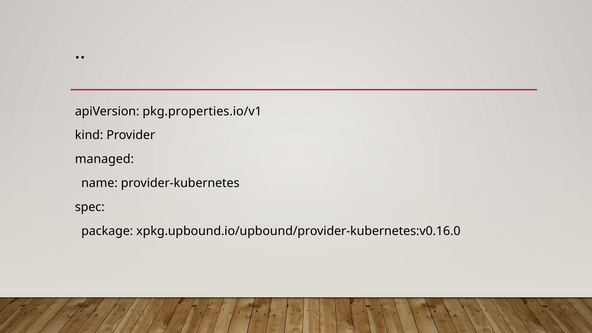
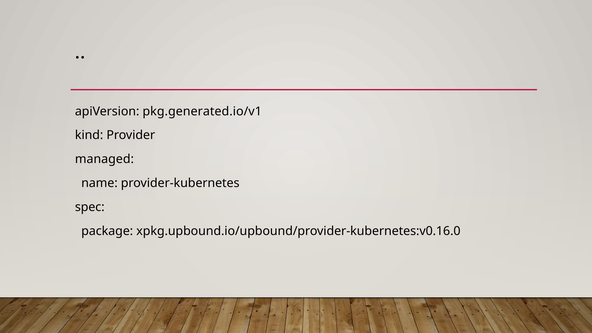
pkg.properties.io/v1: pkg.properties.io/v1 -> pkg.generated.io/v1
